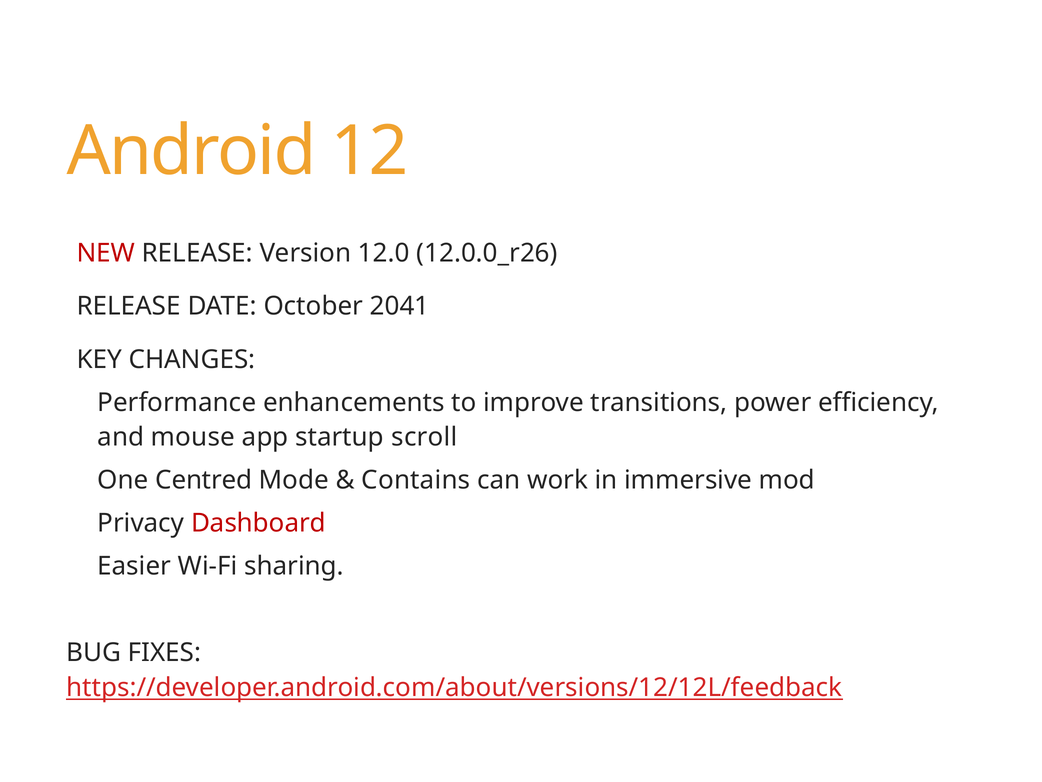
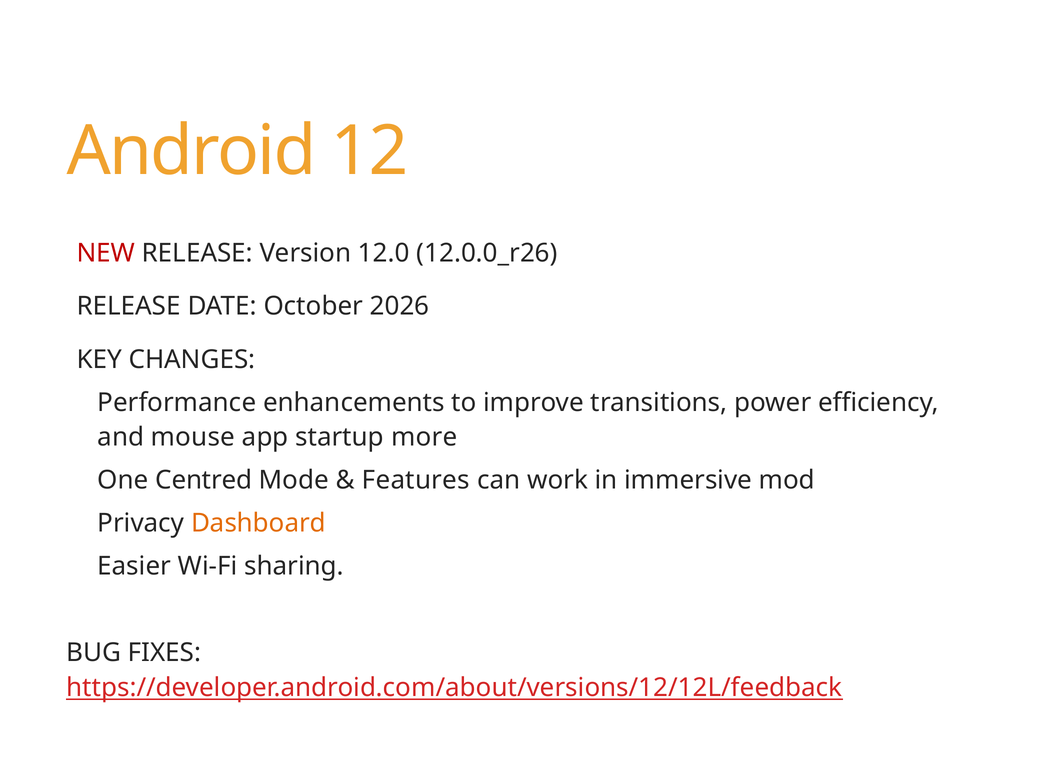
2041: 2041 -> 2026
scroll: scroll -> more
Contains: Contains -> Features
Dashboard colour: red -> orange
